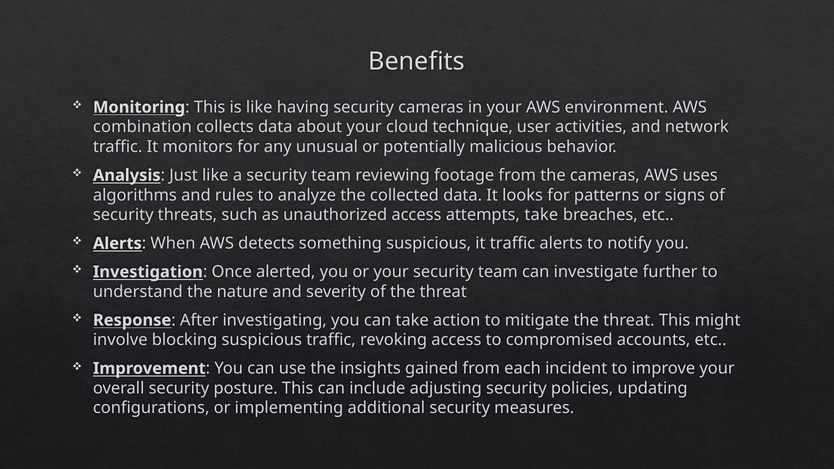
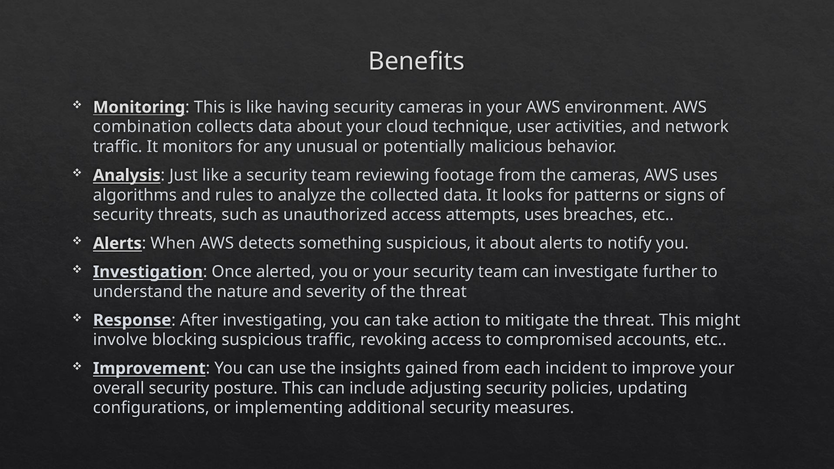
attempts take: take -> uses
it traffic: traffic -> about
